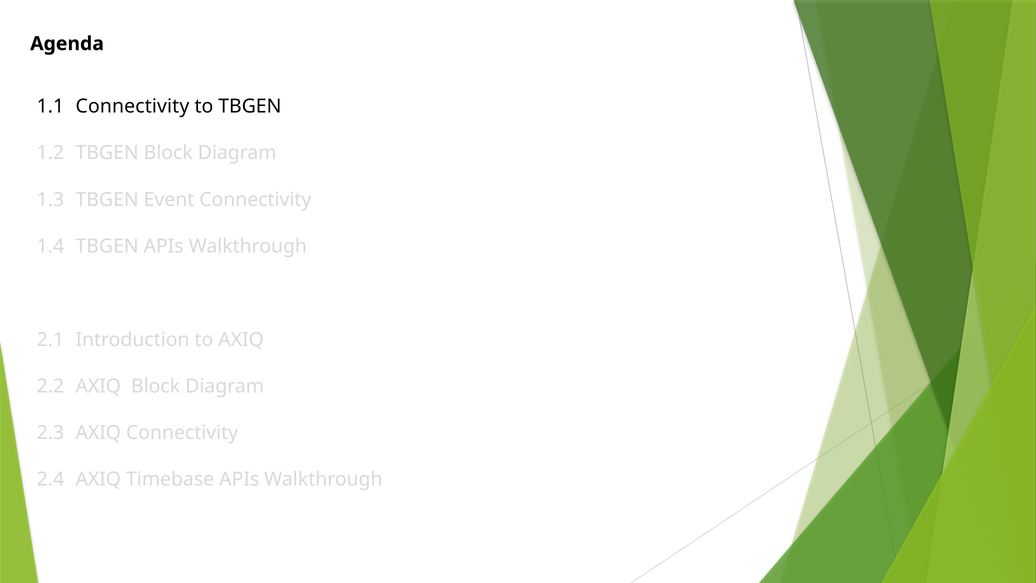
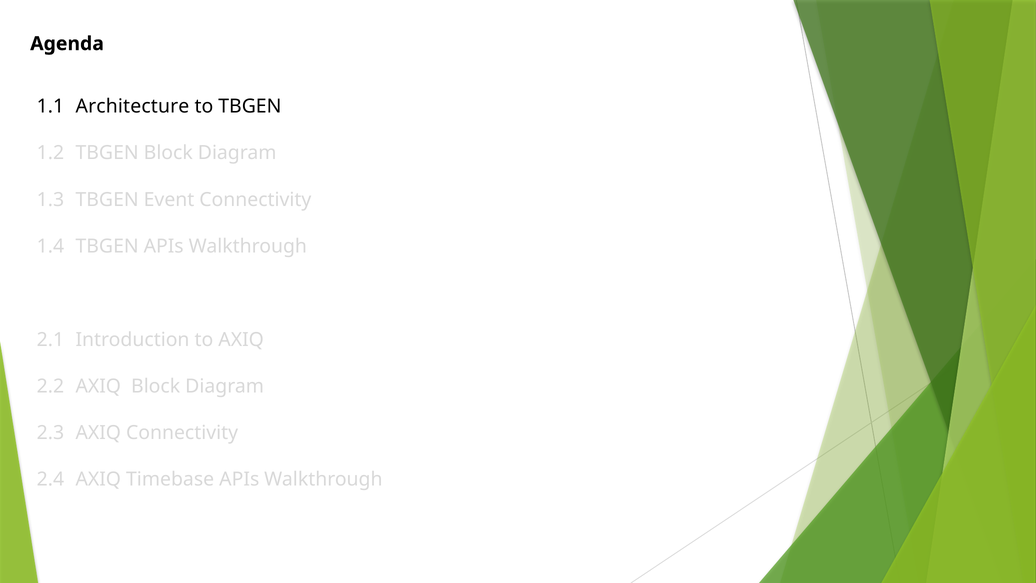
1.1 Connectivity: Connectivity -> Architecture
